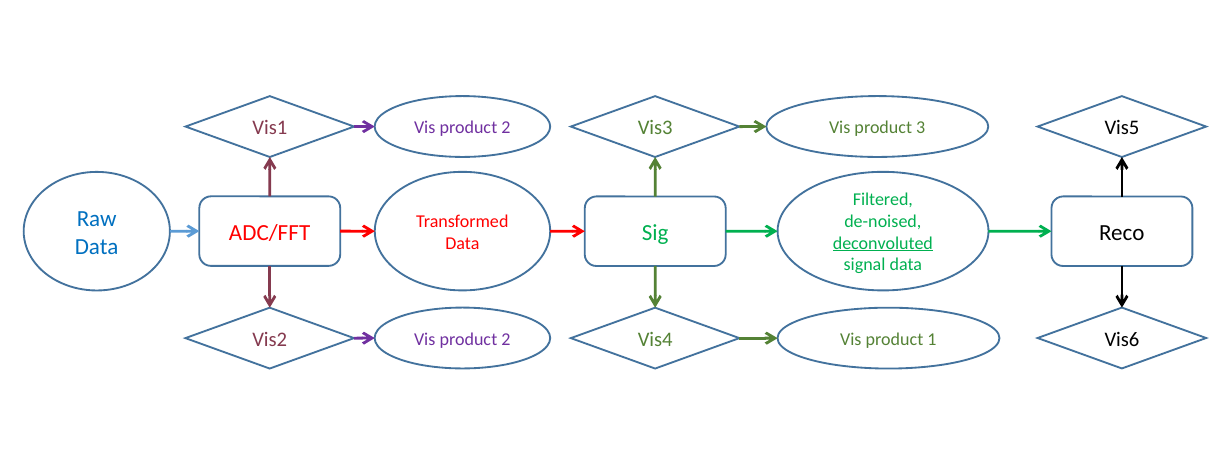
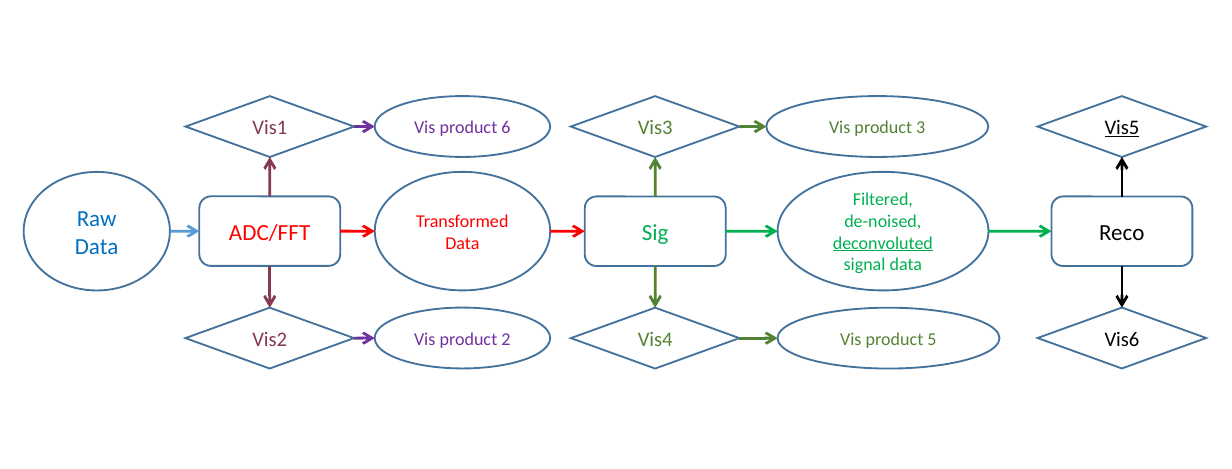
Vis5 underline: none -> present
2 at (506, 128): 2 -> 6
1: 1 -> 5
